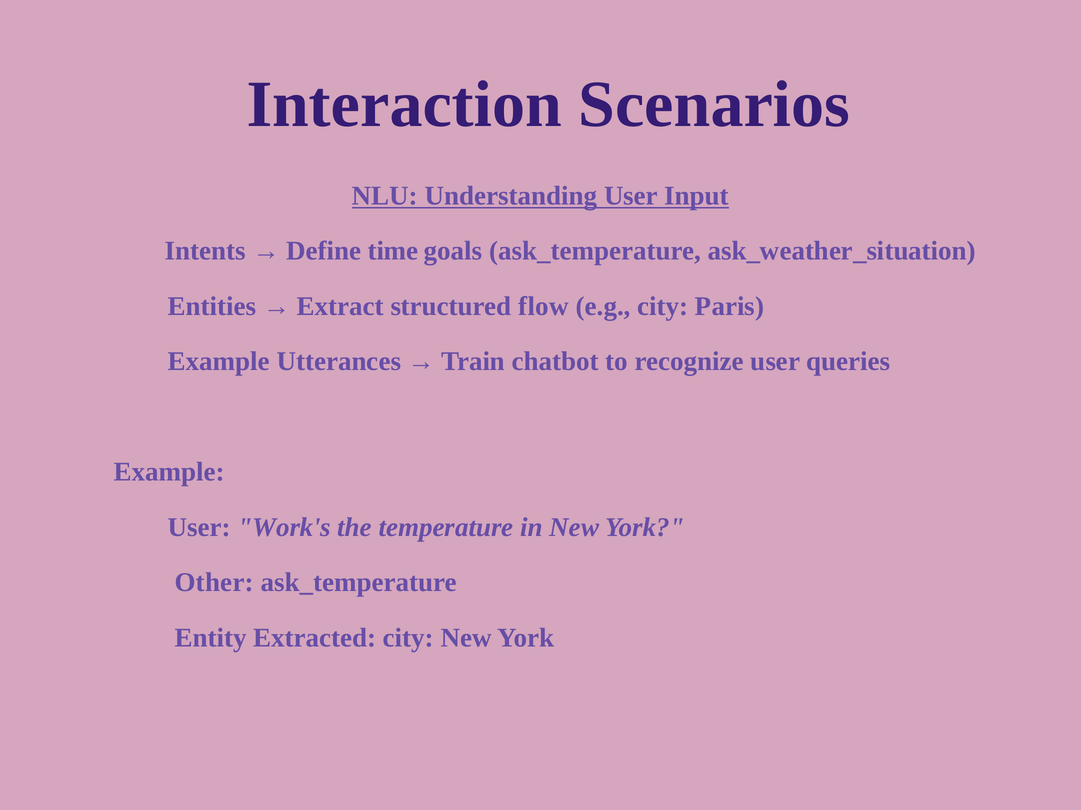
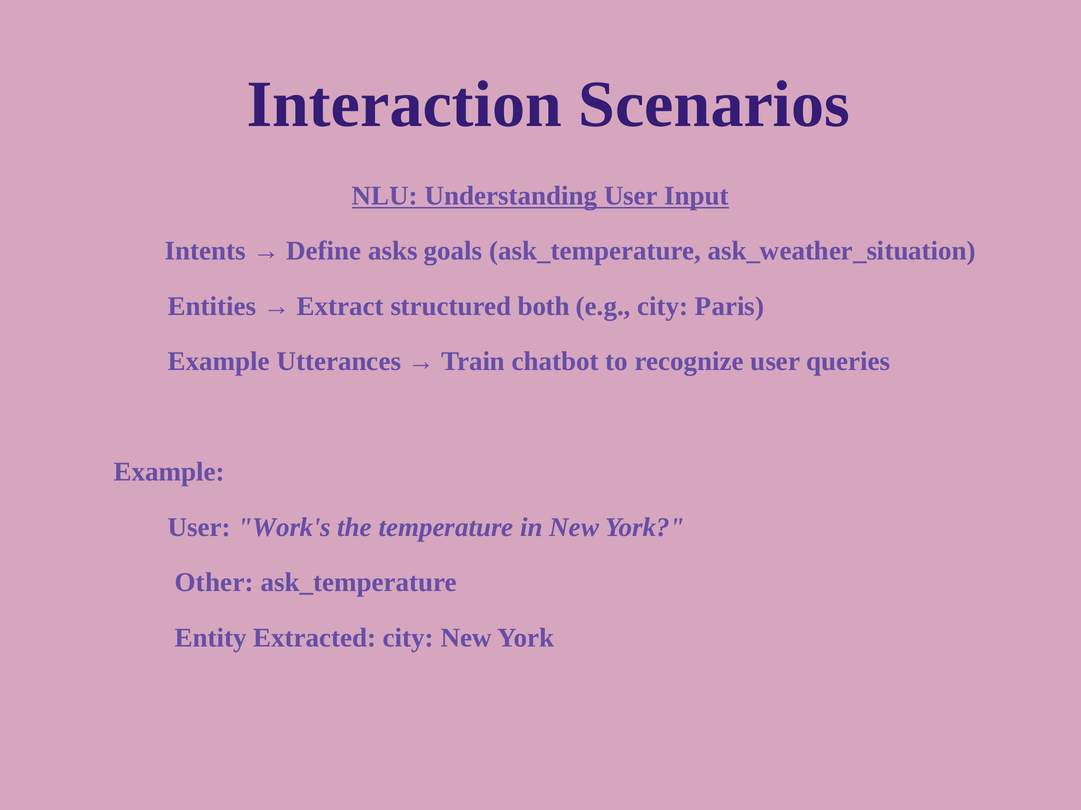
time: time -> asks
flow: flow -> both
